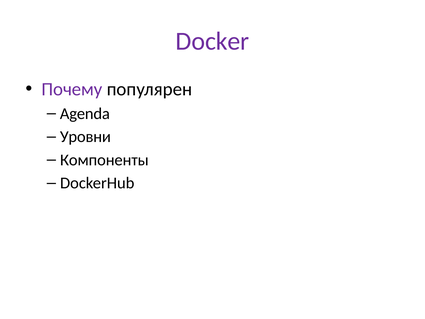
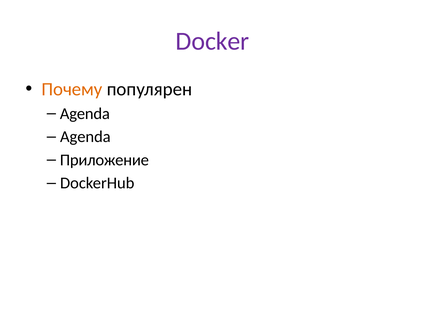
Почему colour: purple -> orange
Уровни at (85, 137): Уровни -> Agenda
Компоненты: Компоненты -> Приложение
